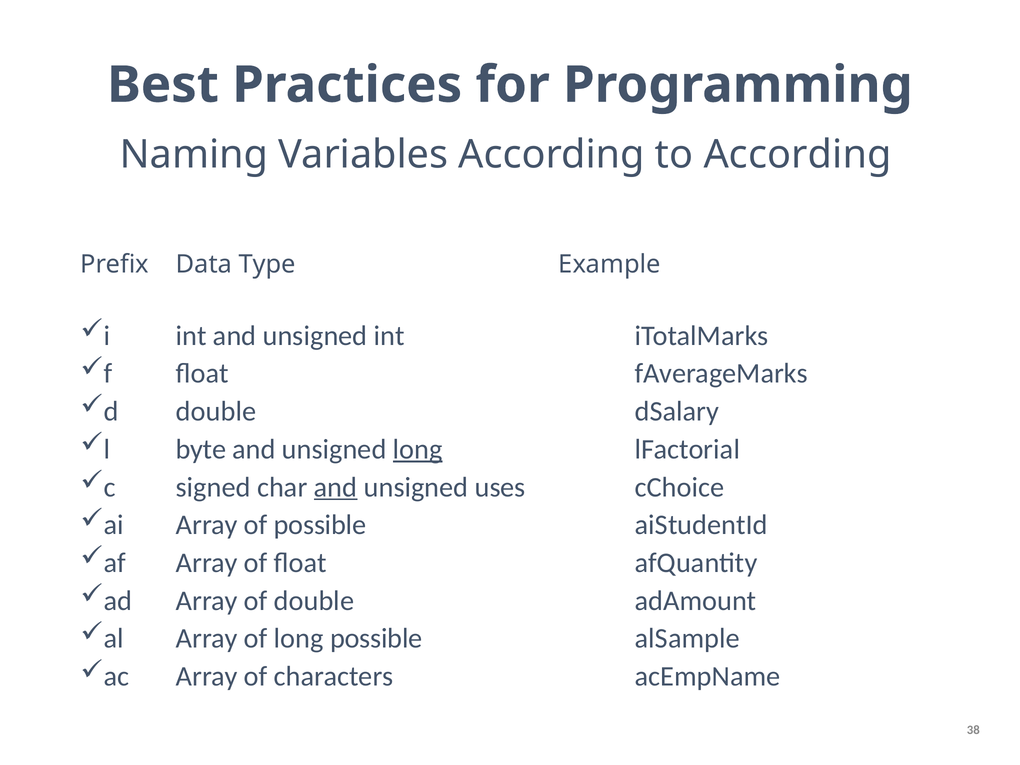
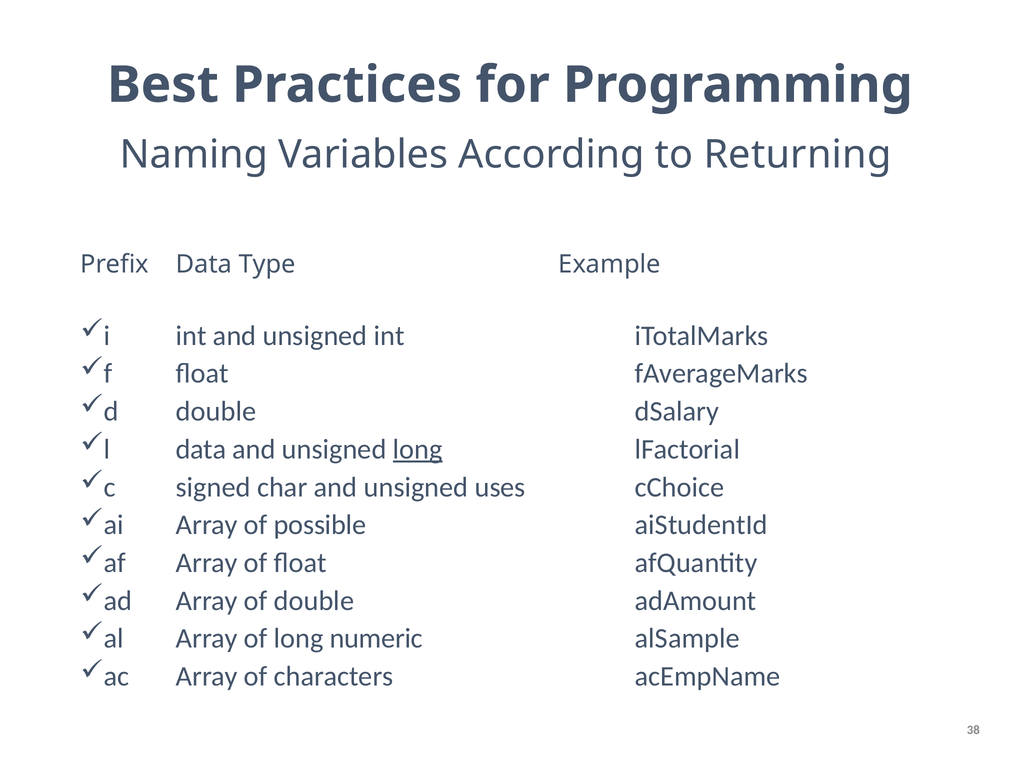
to According: According -> Returning
l byte: byte -> data
and at (336, 487) underline: present -> none
long possible: possible -> numeric
